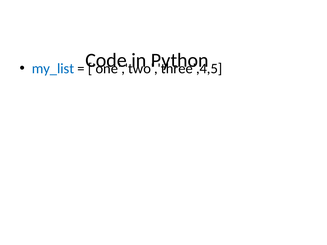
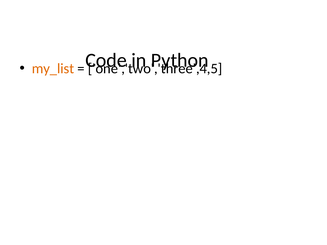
my_list colour: blue -> orange
